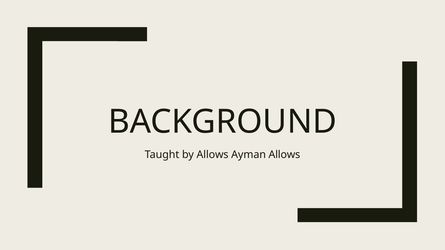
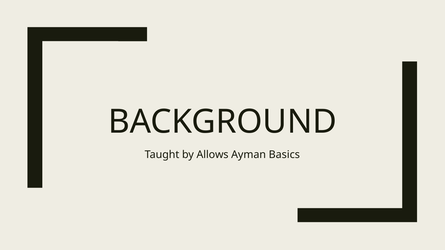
Ayman Allows: Allows -> Basics
